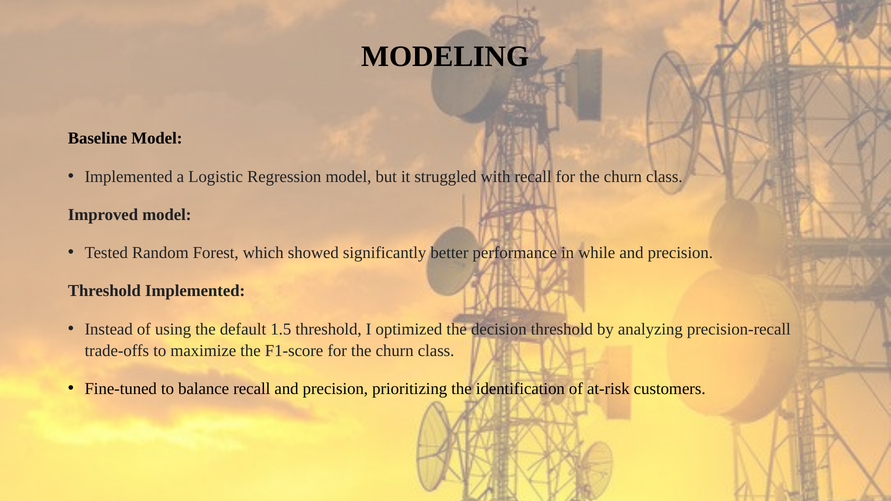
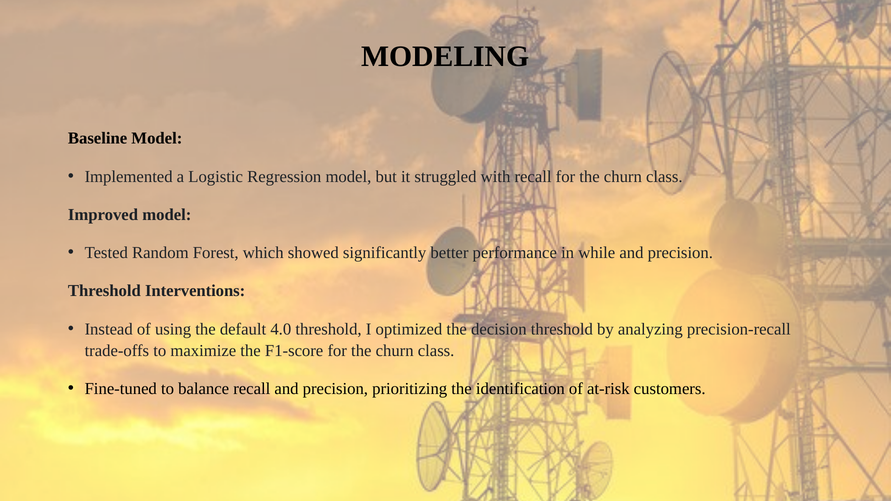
Threshold Implemented: Implemented -> Interventions
1.5: 1.5 -> 4.0
